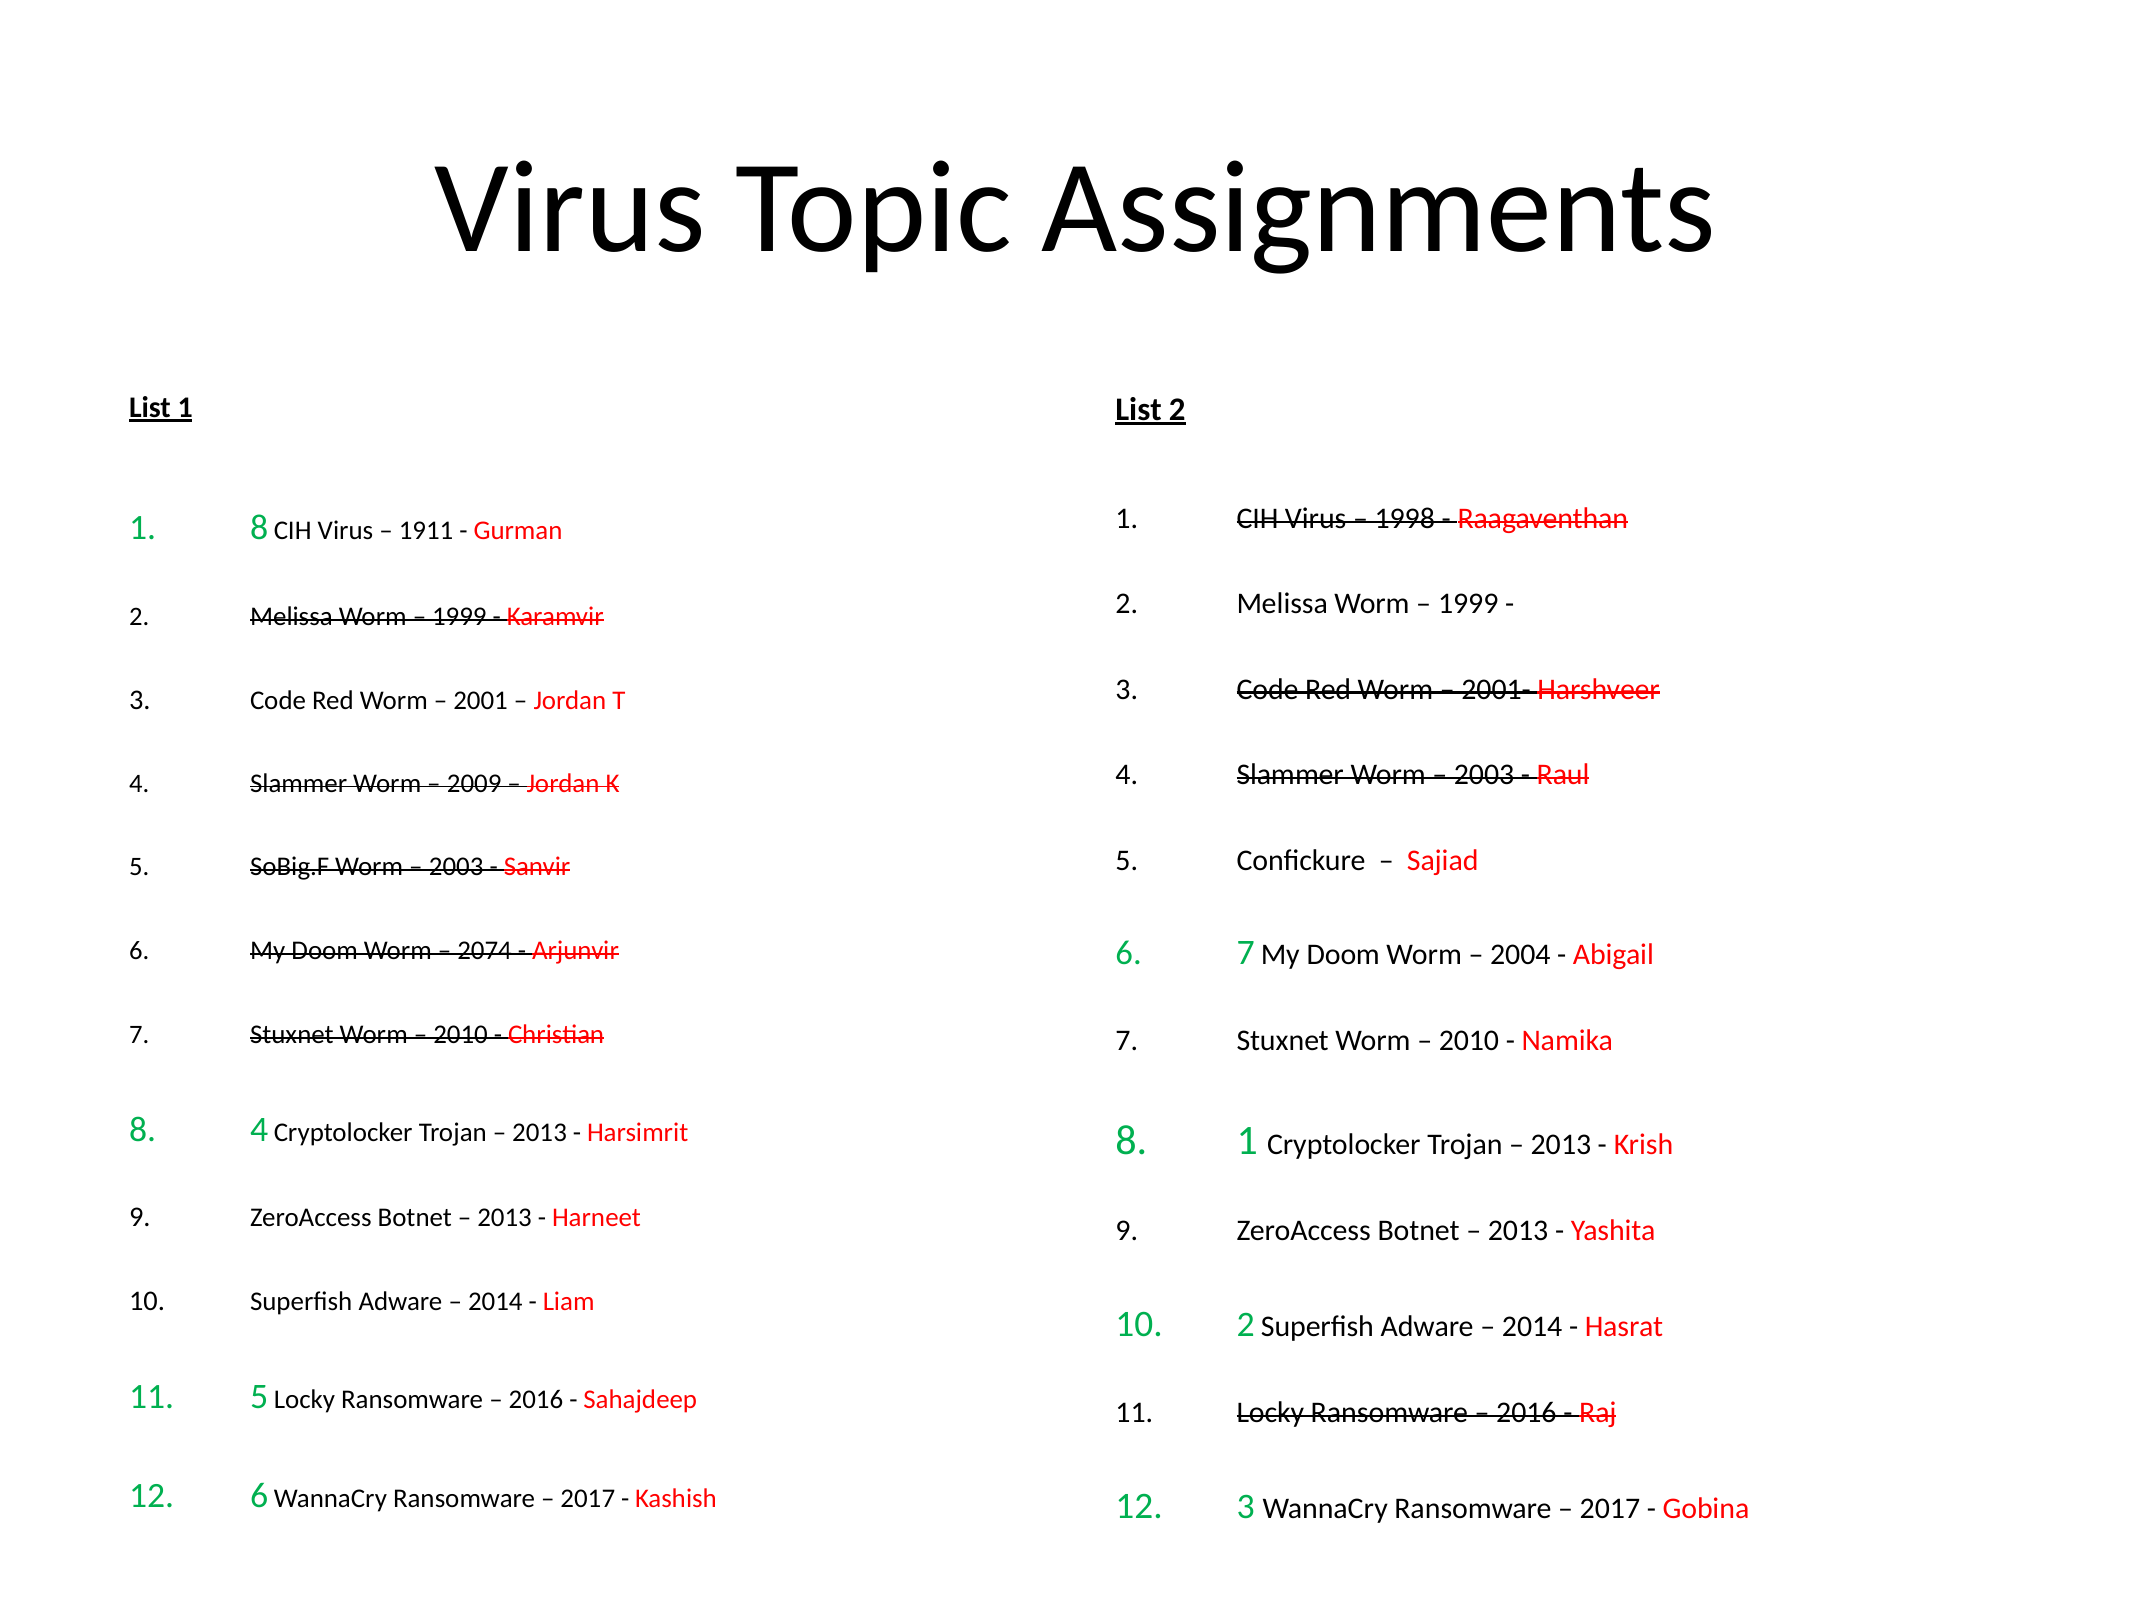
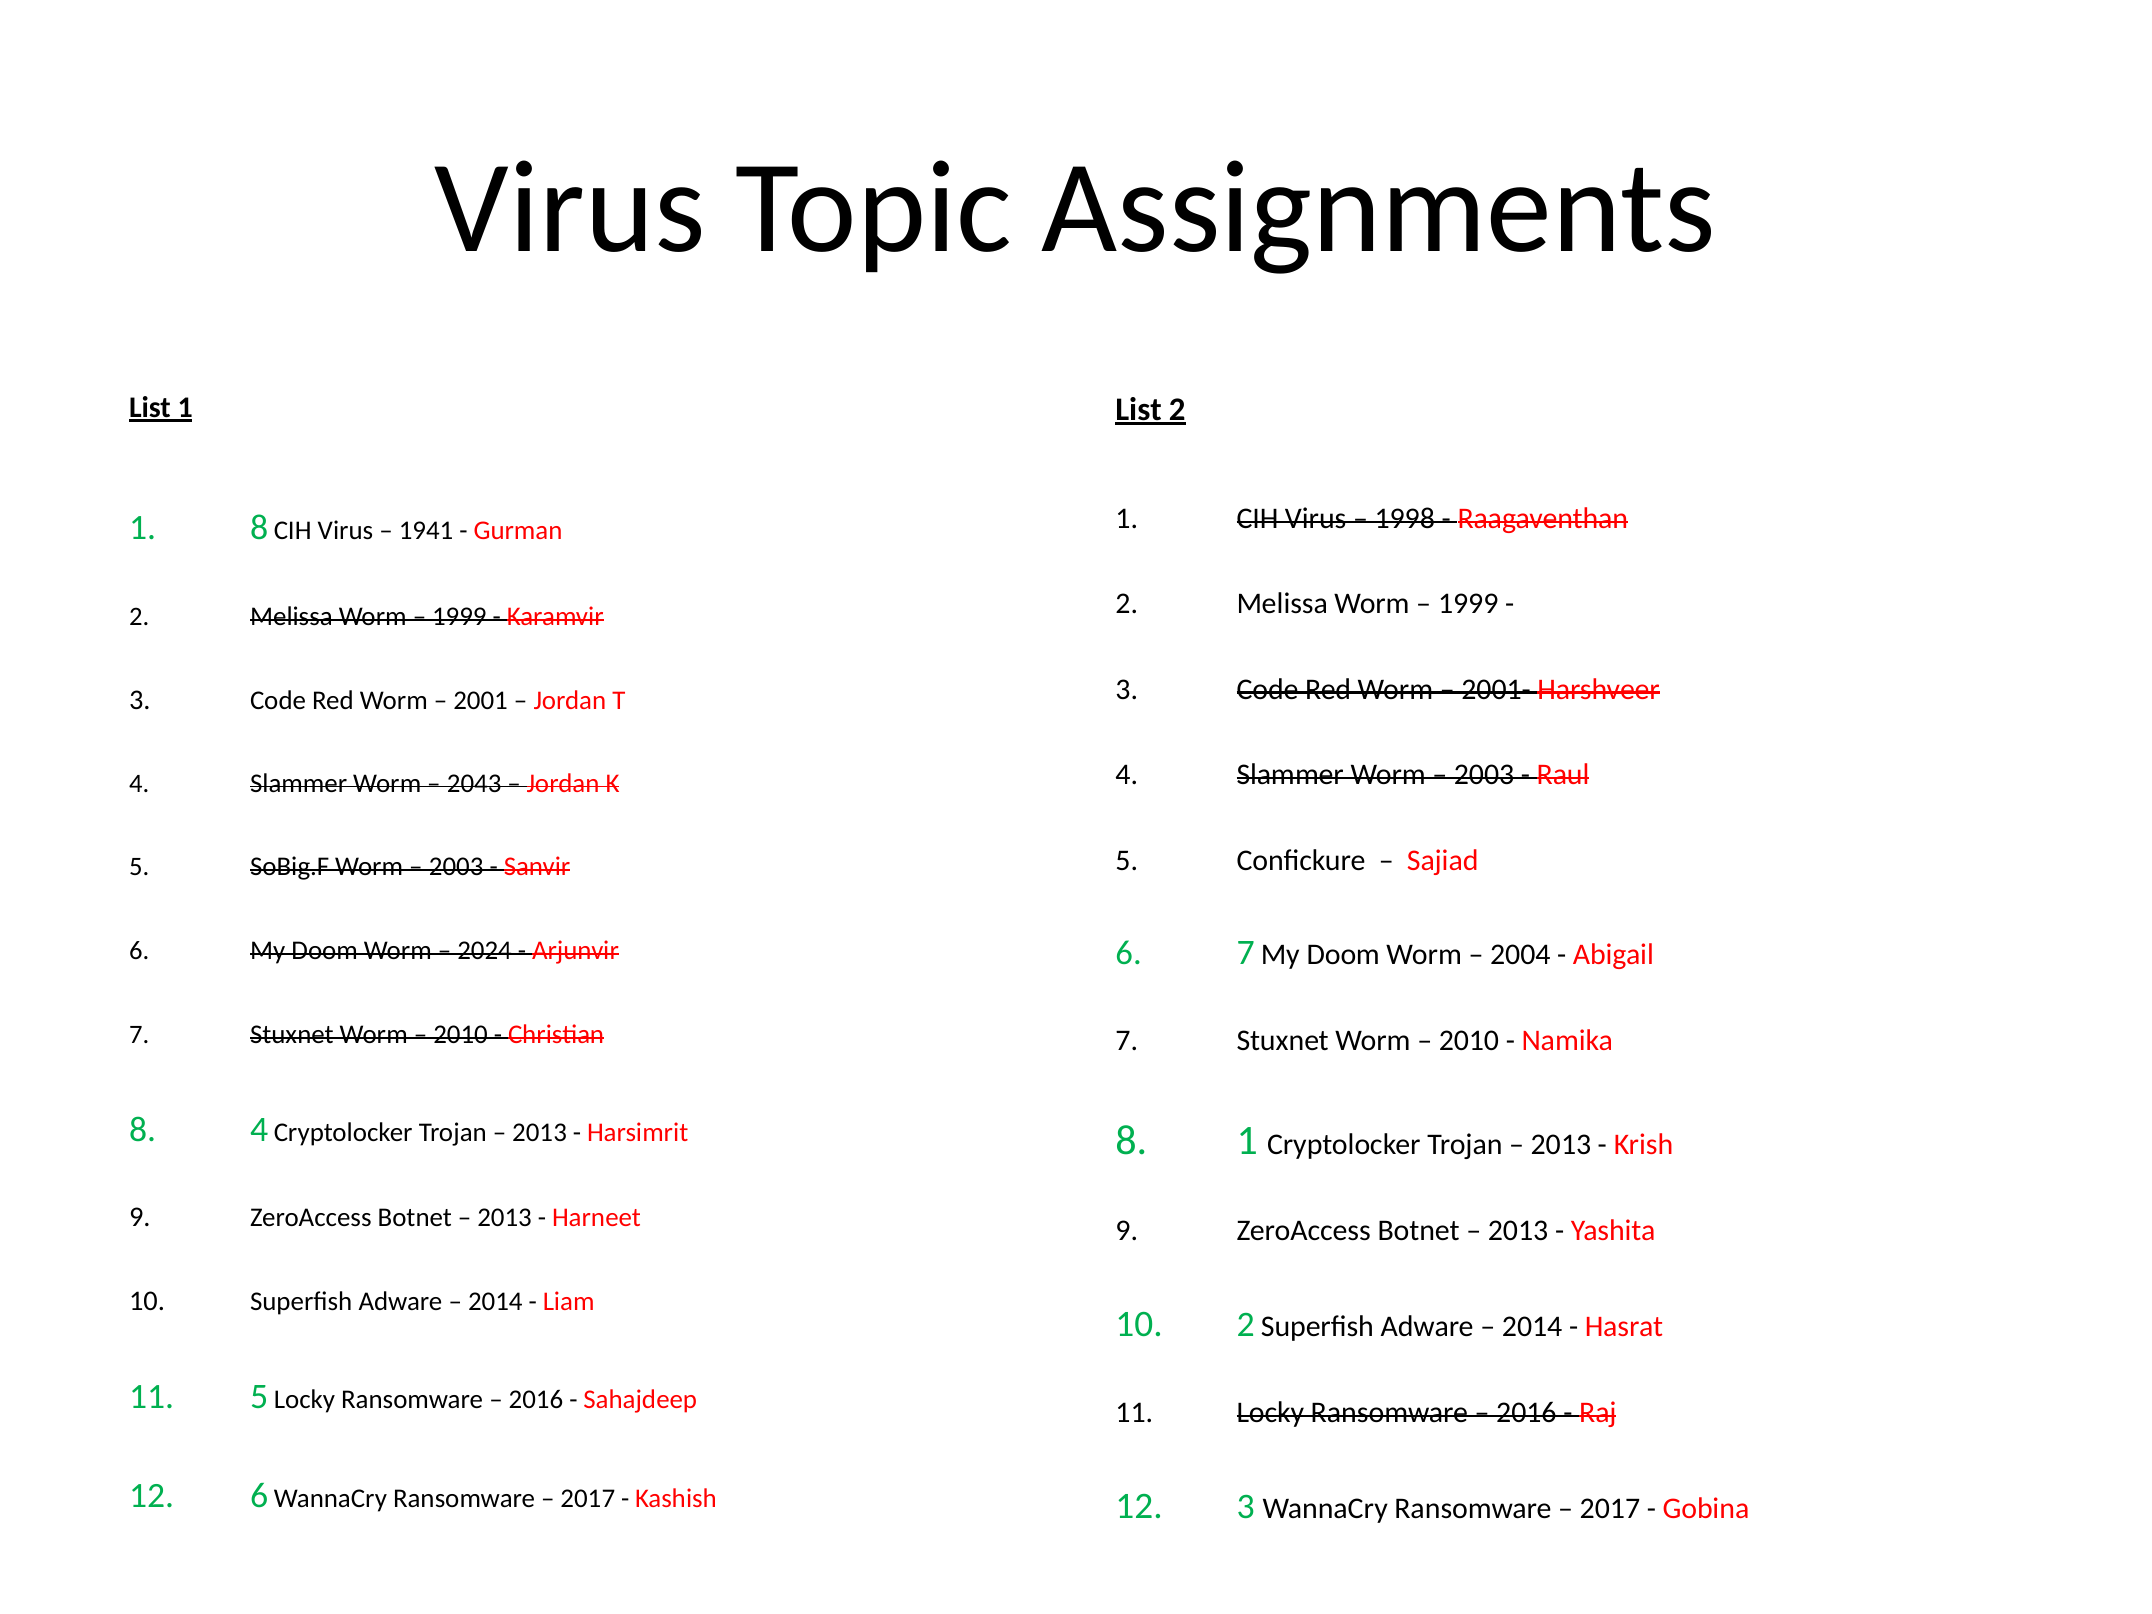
1911: 1911 -> 1941
2009: 2009 -> 2043
2074: 2074 -> 2024
